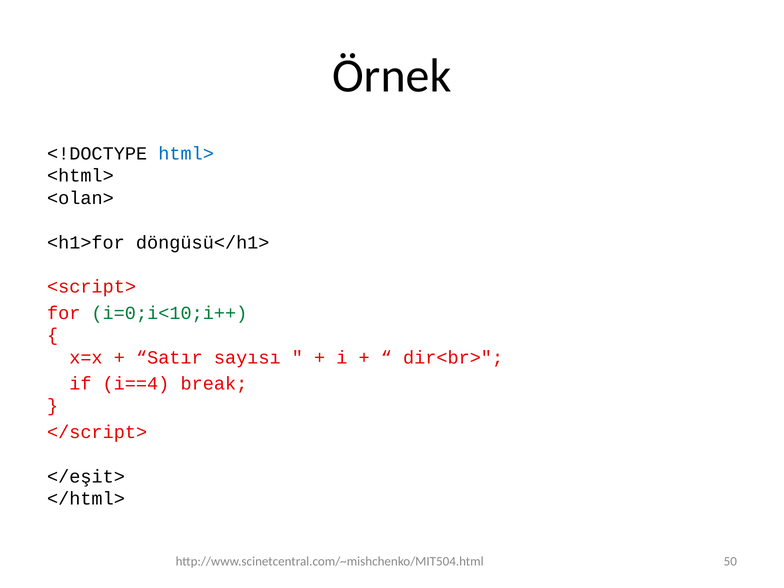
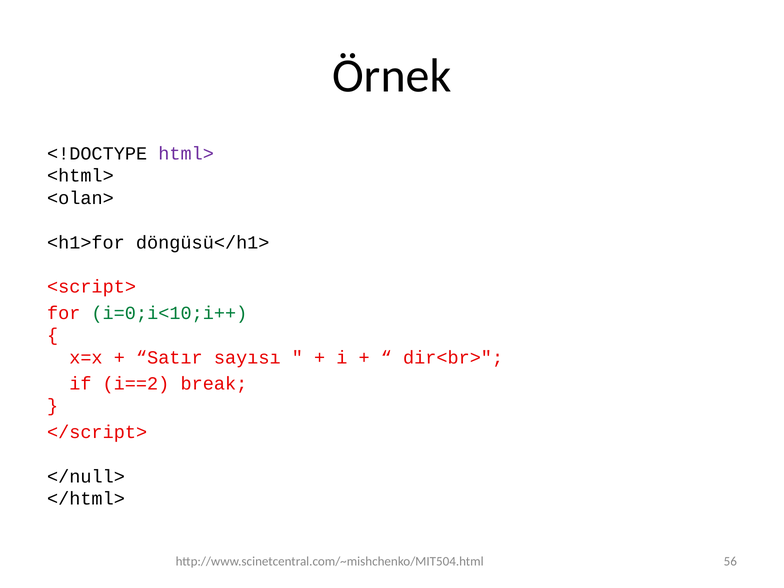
html> colour: blue -> purple
i==4: i==4 -> i==2
</eşit>: </eşit> -> </null>
50: 50 -> 56
